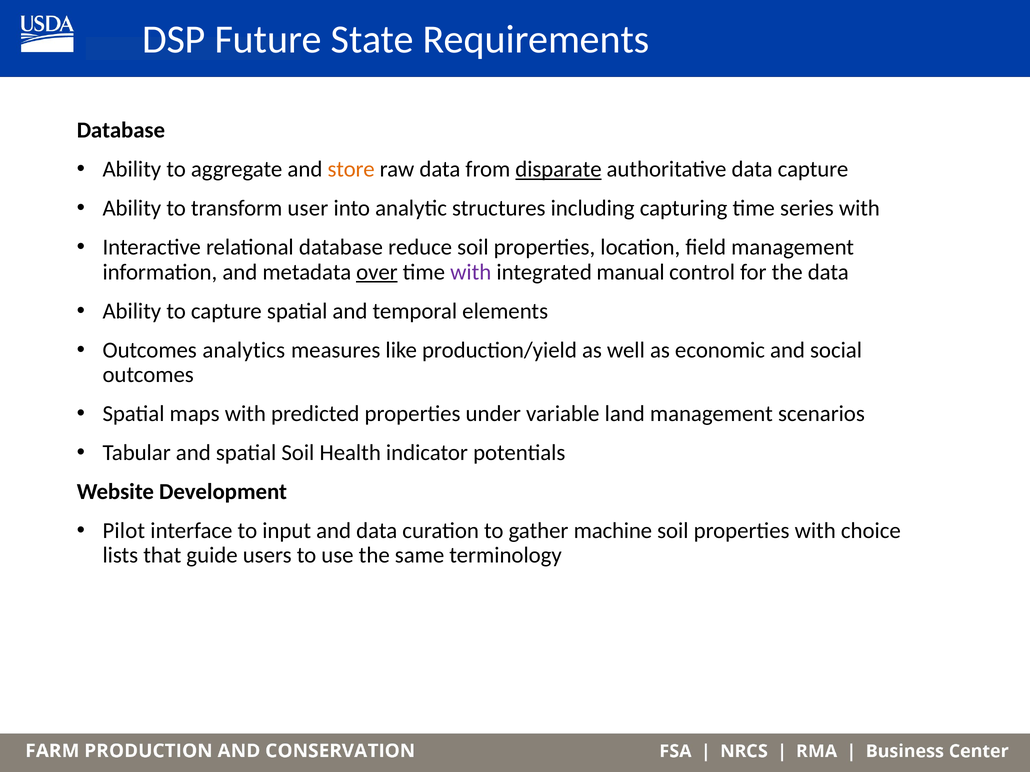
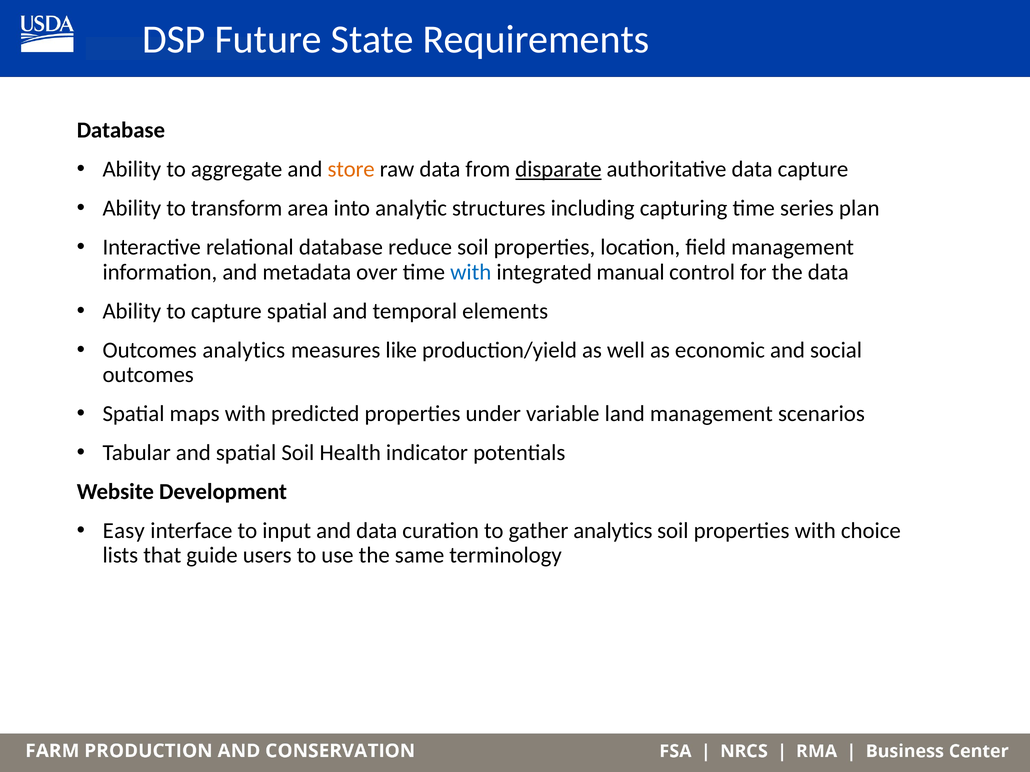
user: user -> area
series with: with -> plan
over underline: present -> none
with at (471, 272) colour: purple -> blue
Pilot: Pilot -> Easy
gather machine: machine -> analytics
